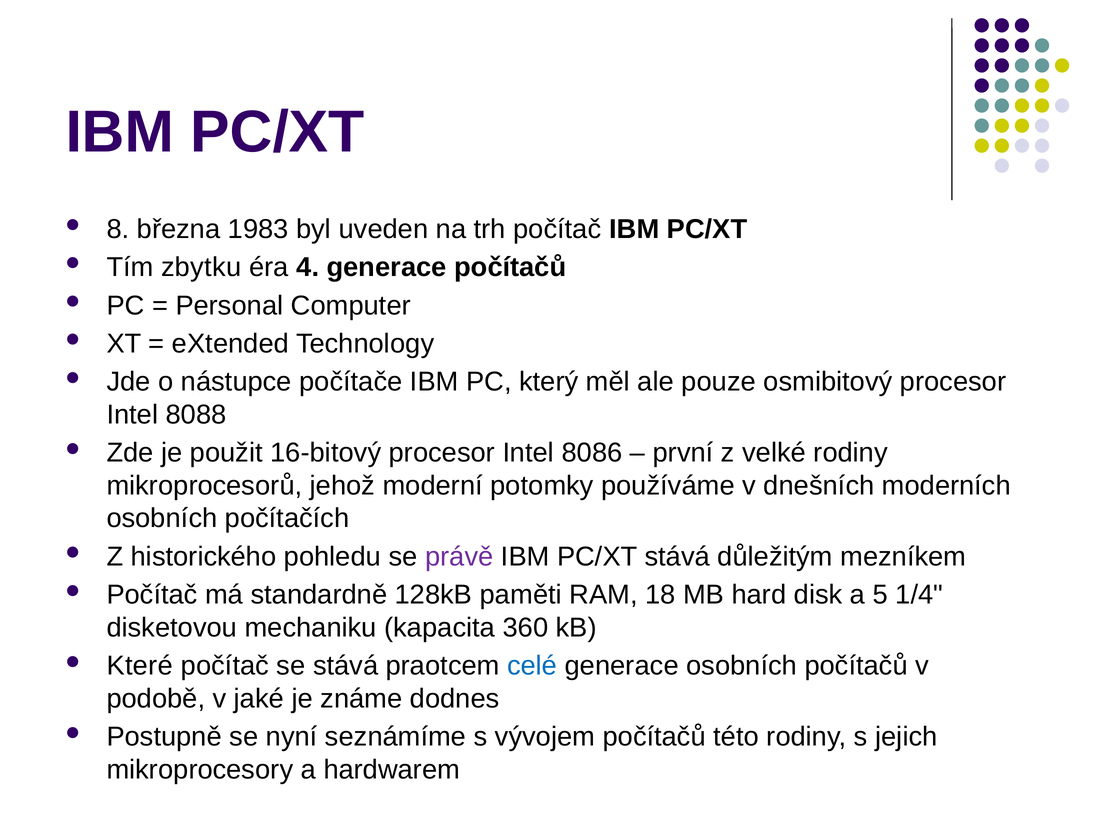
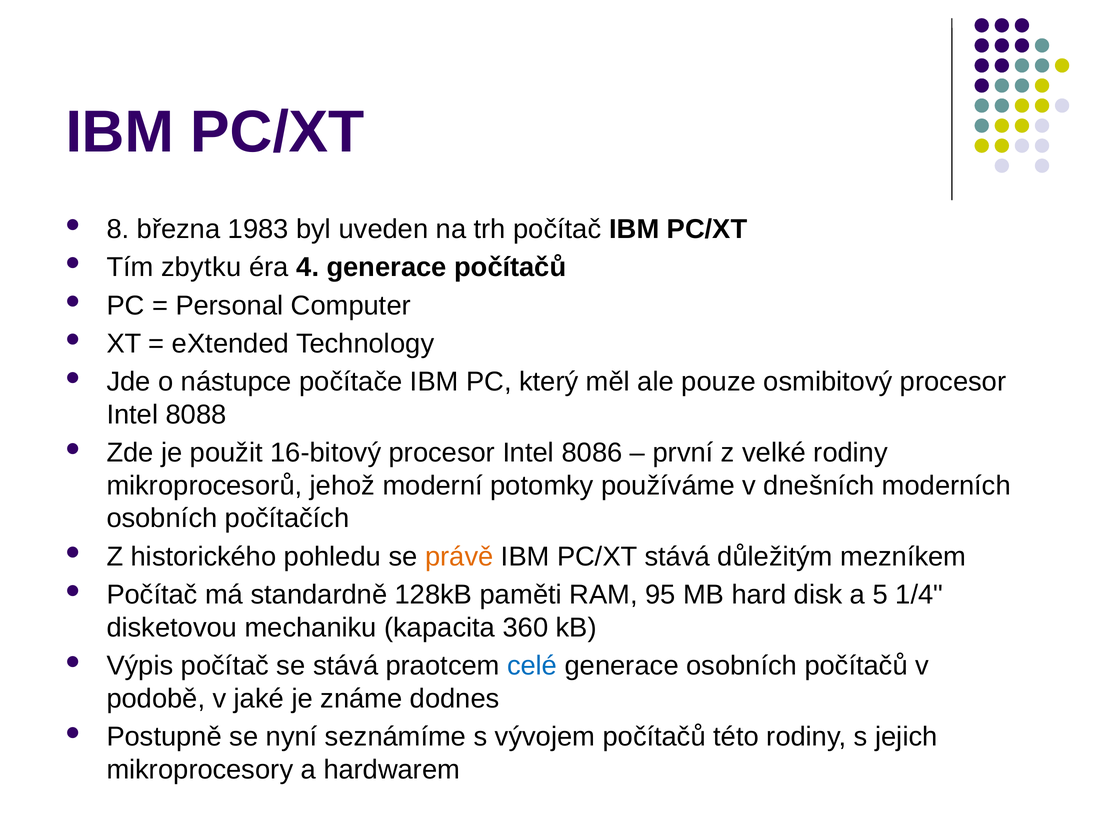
právě colour: purple -> orange
18: 18 -> 95
Které: Které -> Výpis
